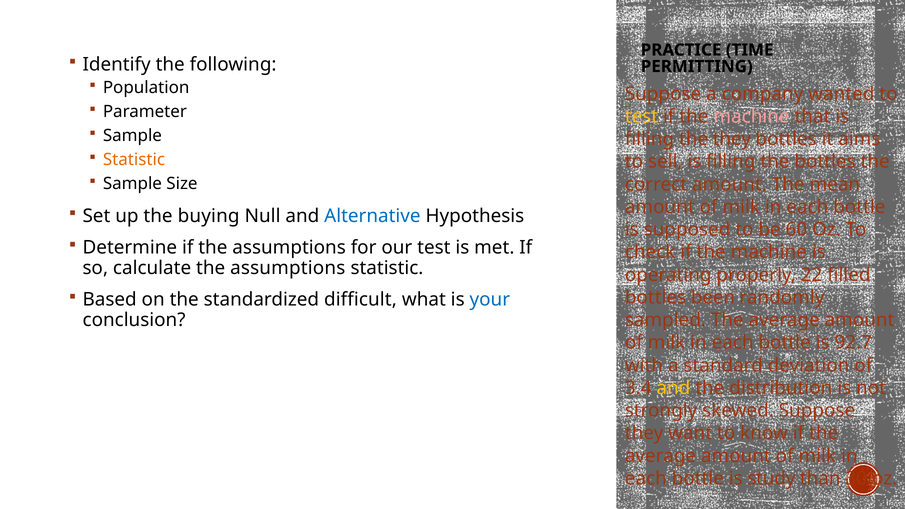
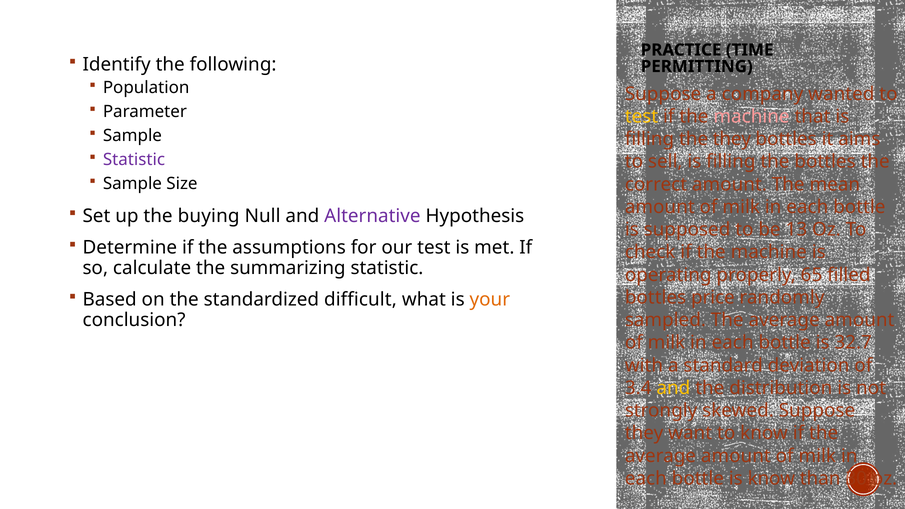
Statistic at (134, 159) colour: orange -> purple
Alternative colour: blue -> purple
60: 60 -> 13
calculate the assumptions: assumptions -> summarizing
22: 22 -> 65
your colour: blue -> orange
been: been -> price
92.7: 92.7 -> 32.7
is study: study -> know
